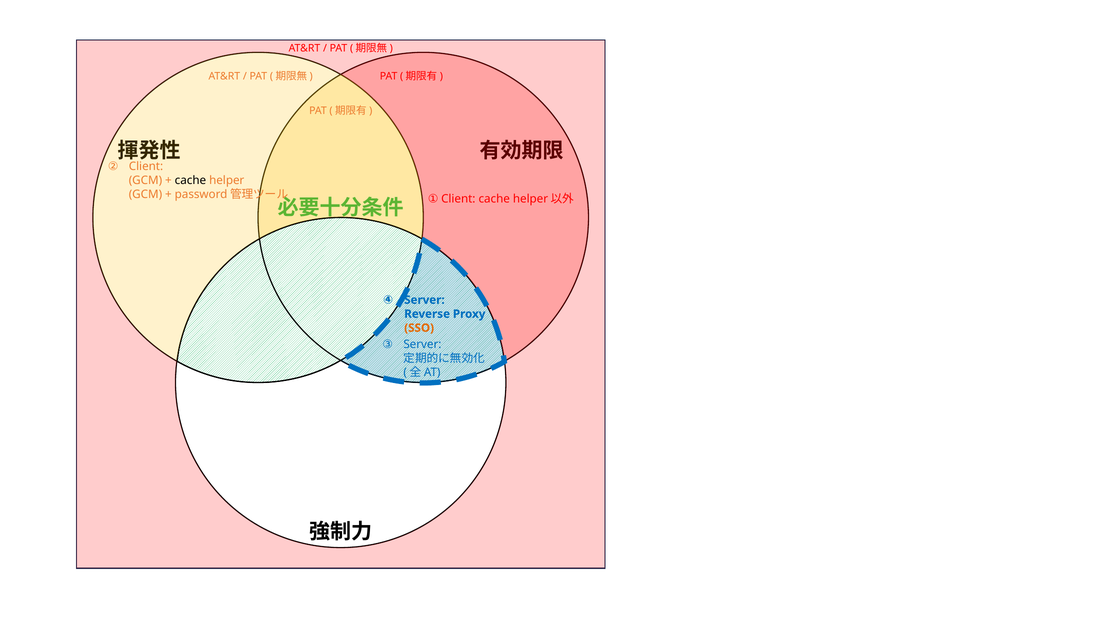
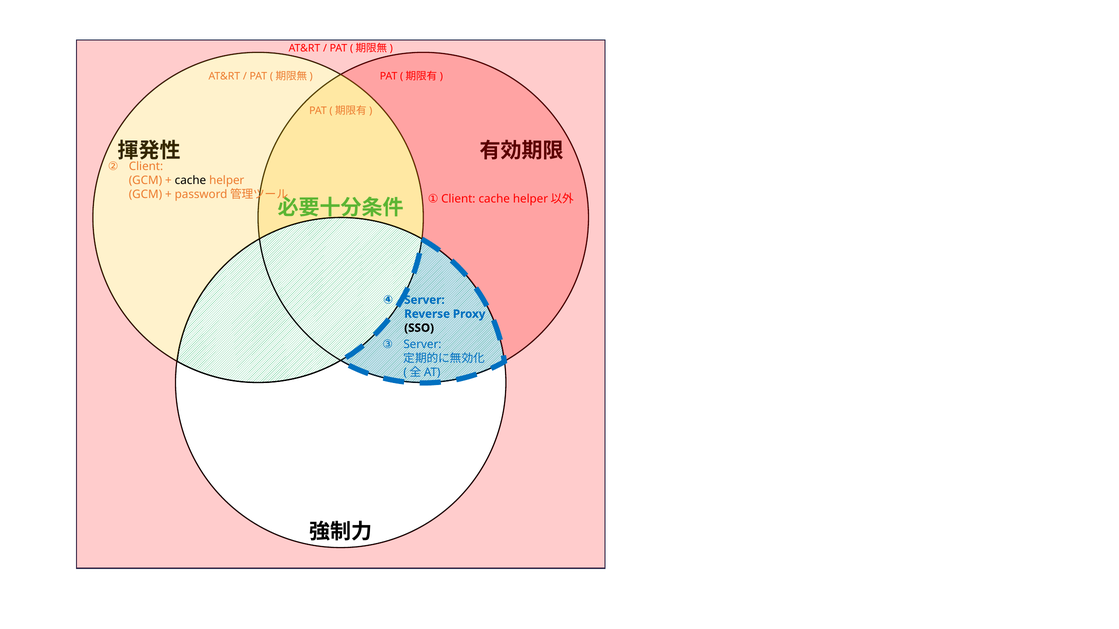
SSO colour: orange -> black
